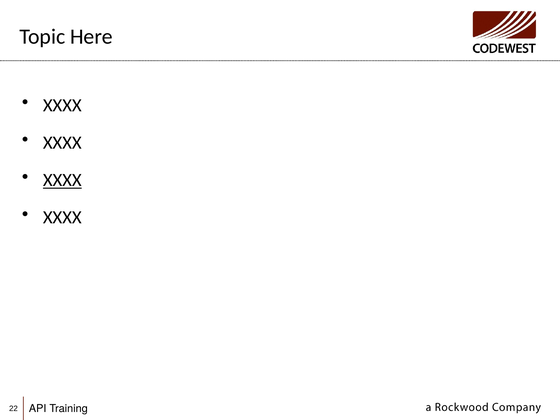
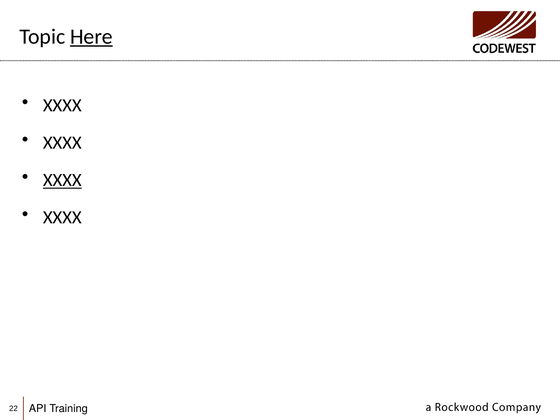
Here underline: none -> present
